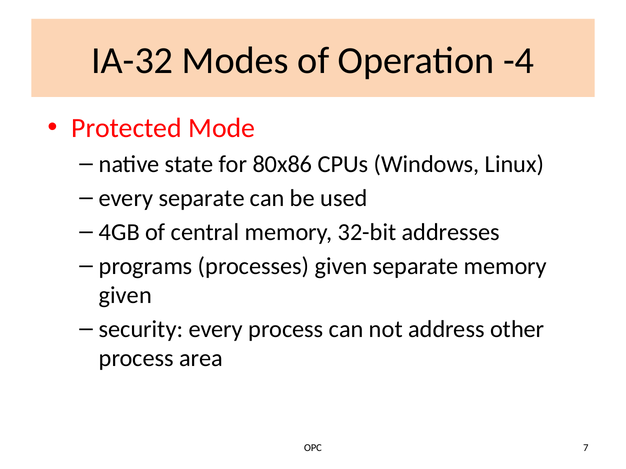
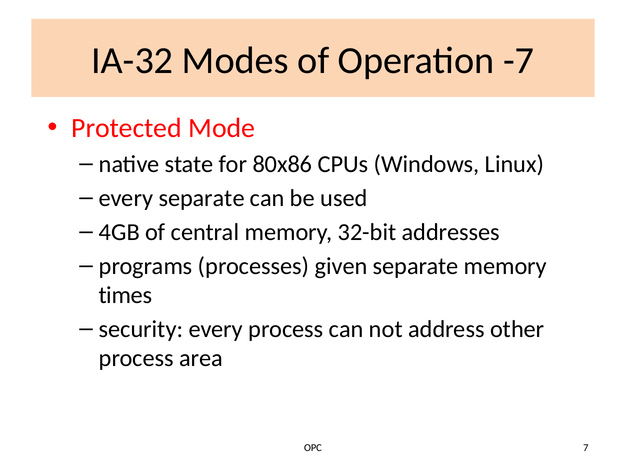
-4: -4 -> -7
given at (125, 296): given -> times
